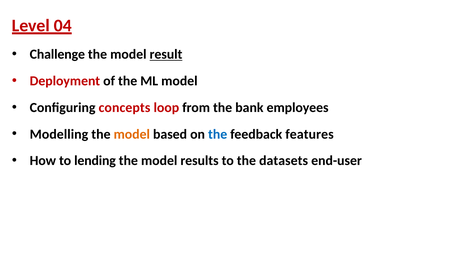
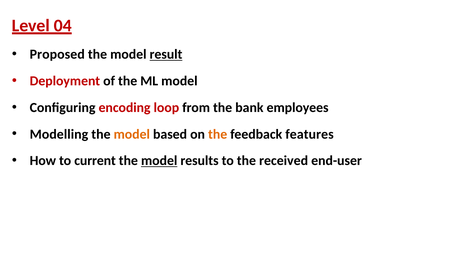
Challenge: Challenge -> Proposed
concepts: concepts -> encoding
the at (218, 134) colour: blue -> orange
lending: lending -> current
model at (159, 161) underline: none -> present
datasets: datasets -> received
